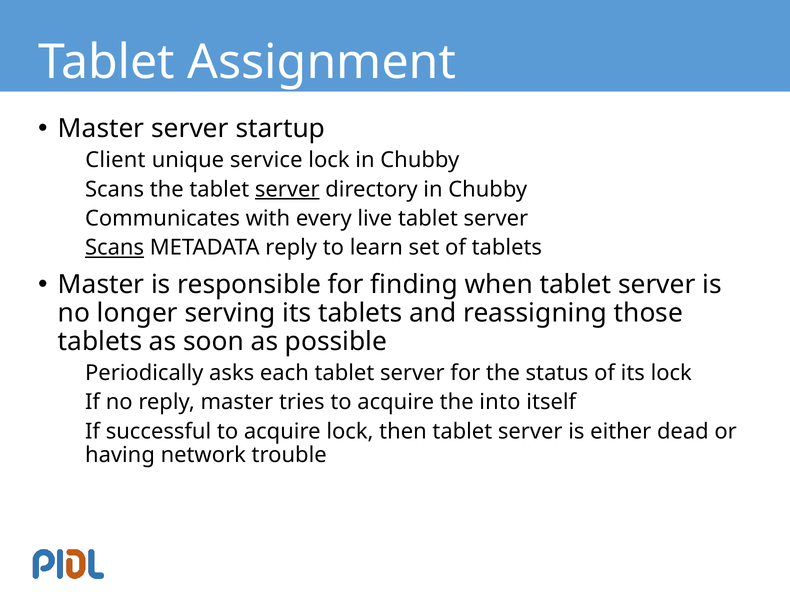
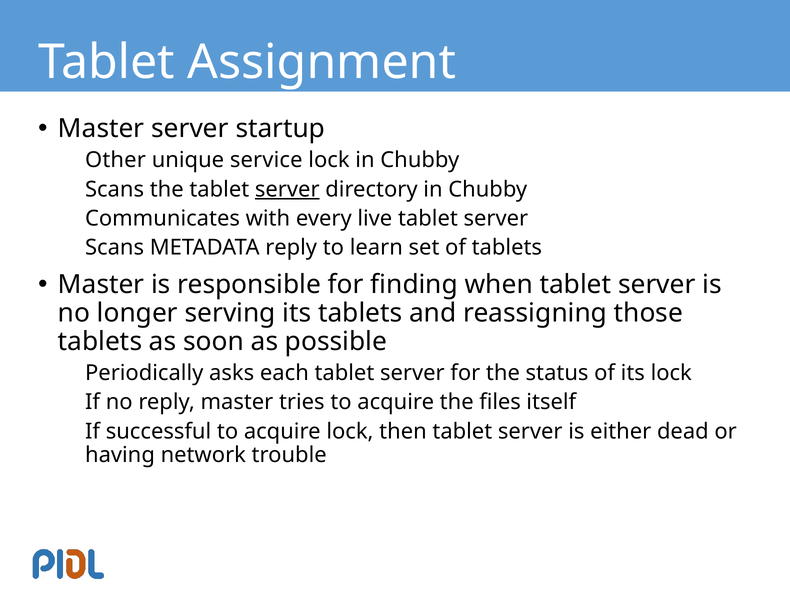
Client: Client -> Other
Scans at (115, 248) underline: present -> none
into: into -> files
